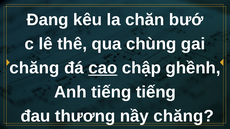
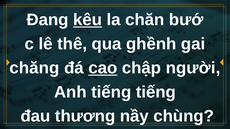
kêu underline: none -> present
chùng: chùng -> ghềnh
ghềnh: ghềnh -> người
nầy chăng: chăng -> chùng
